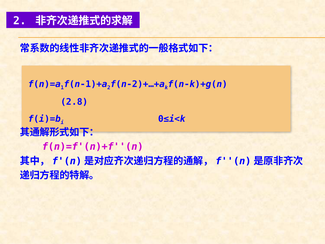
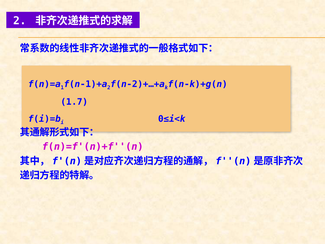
2.8: 2.8 -> 1.7
